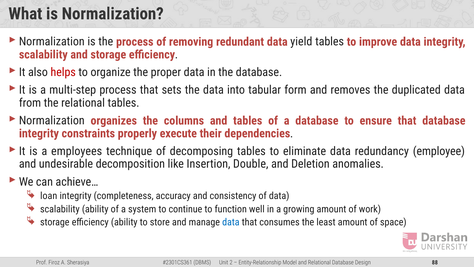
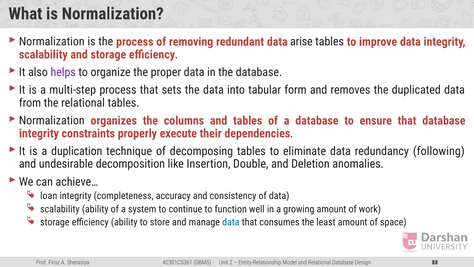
yield: yield -> arise
helps colour: red -> purple
employees: employees -> duplication
employee: employee -> following
